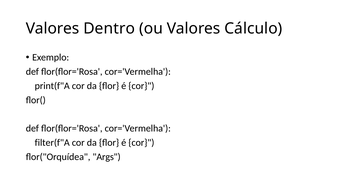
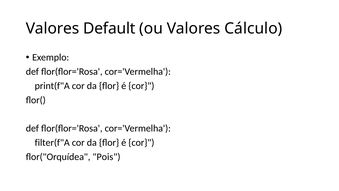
Dentro: Dentro -> Default
Args: Args -> Pois
